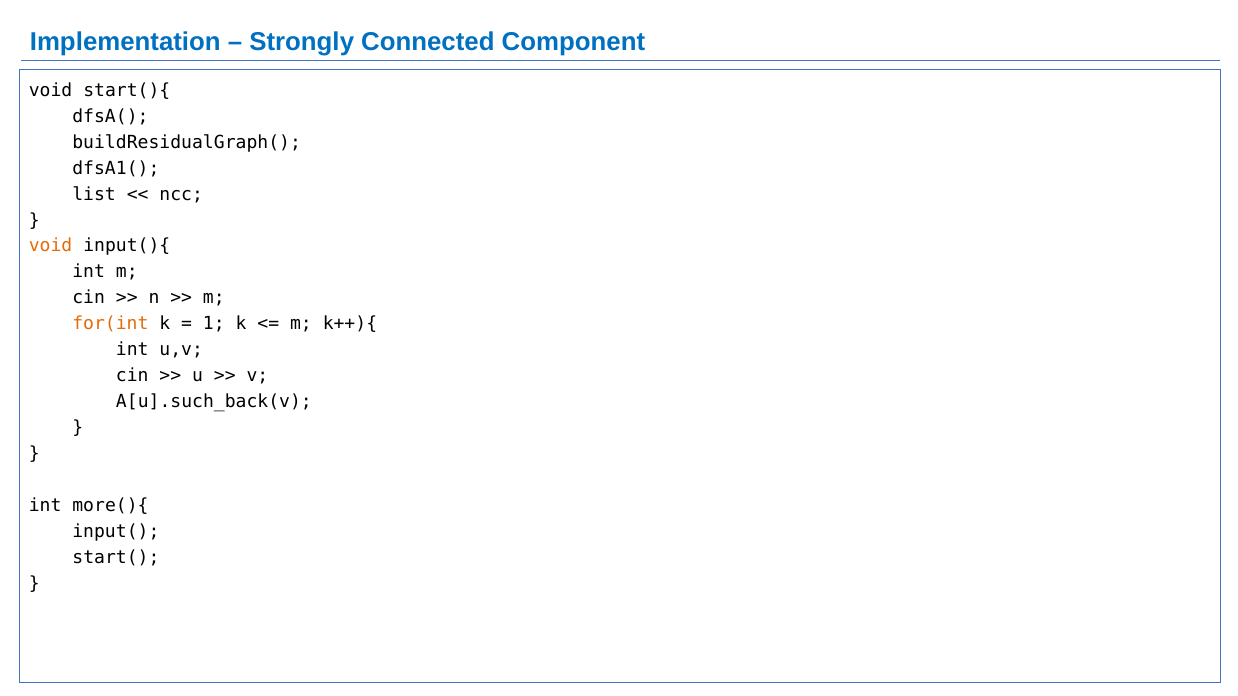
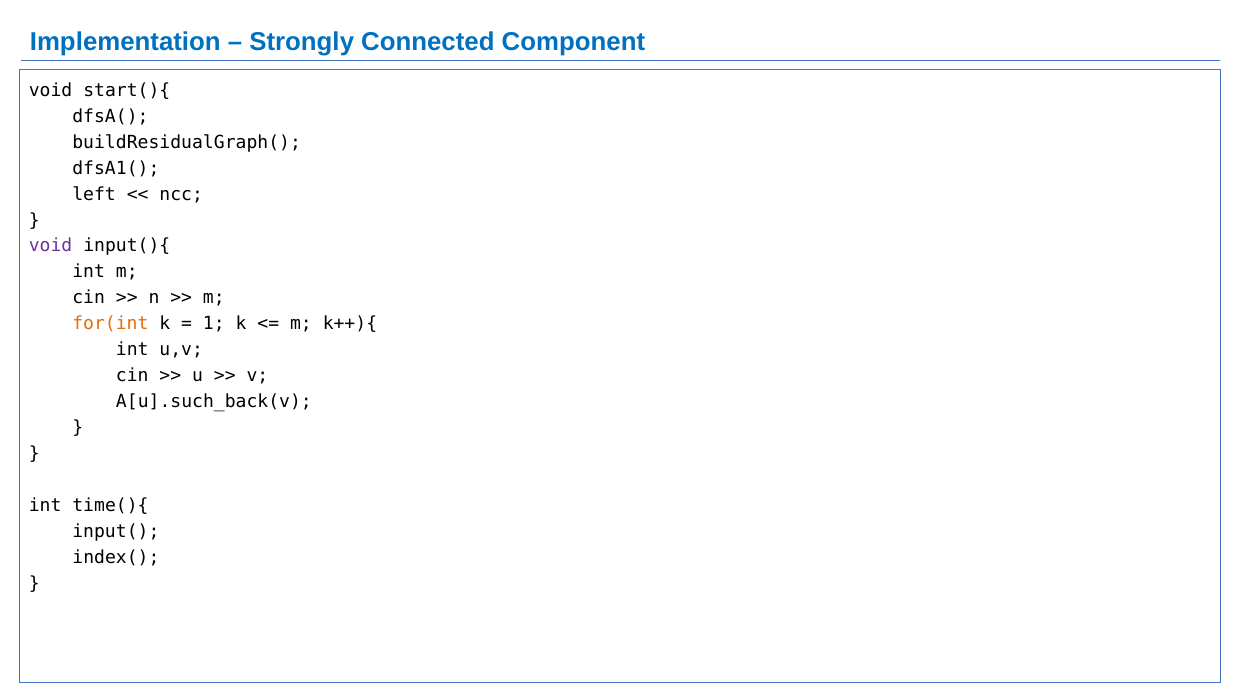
list: list -> left
void at (51, 246) colour: orange -> purple
more(){: more(){ -> time(){
start(: start( -> index(
